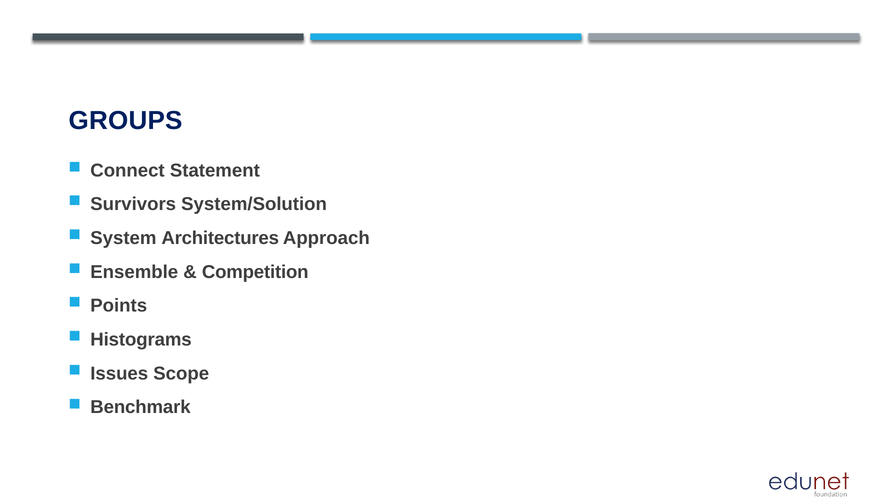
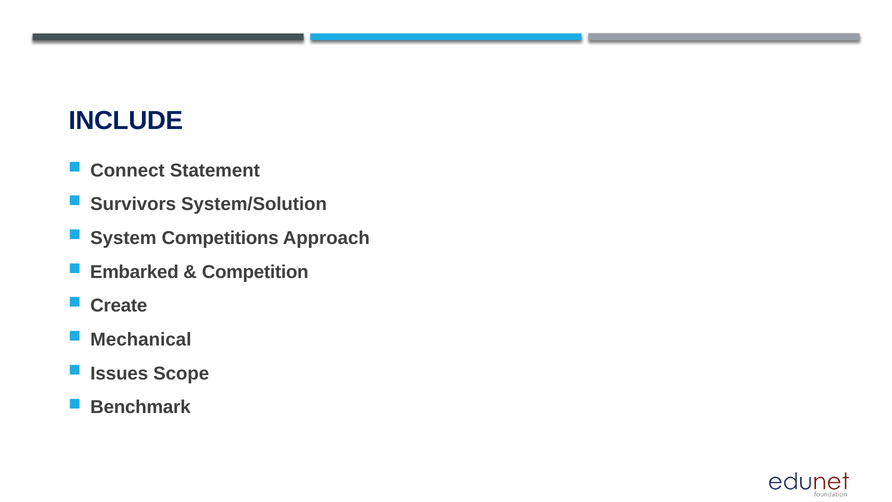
GROUPS: GROUPS -> INCLUDE
Architectures: Architectures -> Competitions
Ensemble: Ensemble -> Embarked
Points: Points -> Create
Histograms: Histograms -> Mechanical
